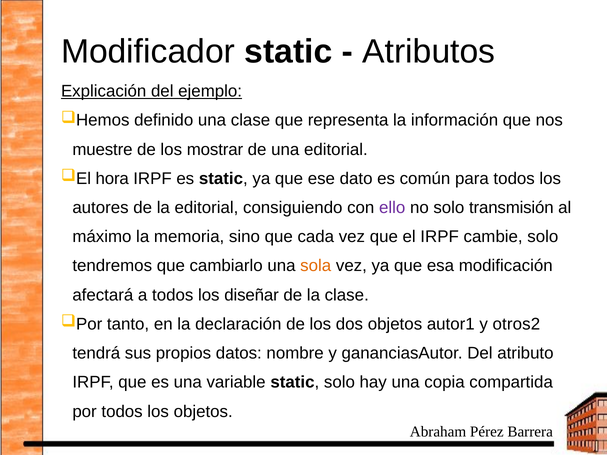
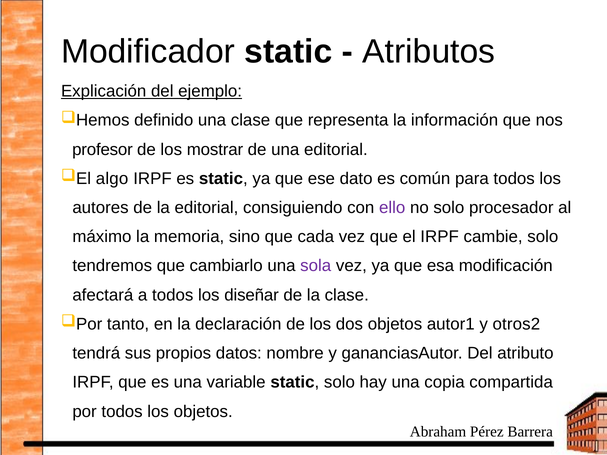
muestre: muestre -> profesor
hora: hora -> algo
transmisión: transmisión -> procesador
sola colour: orange -> purple
